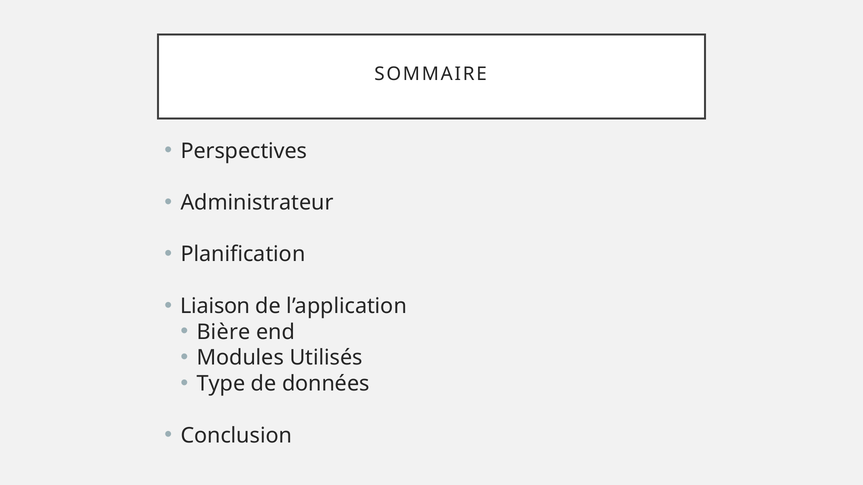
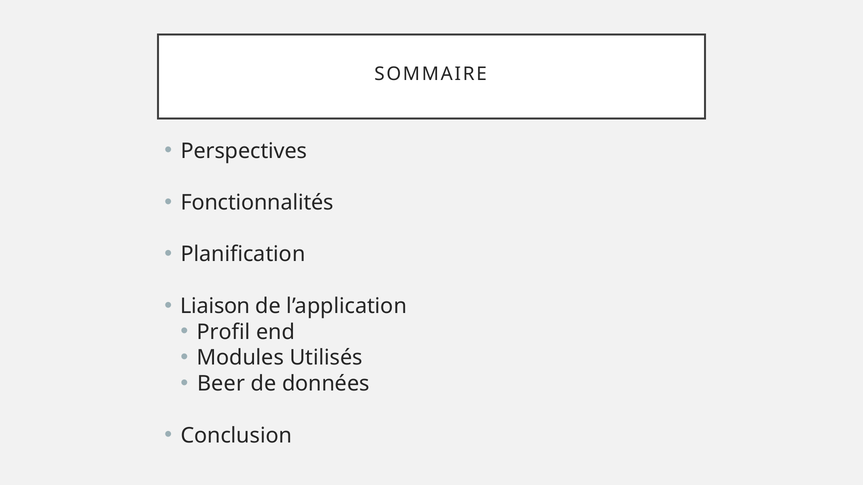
Administrateur: Administrateur -> Fonctionnalités
Bière: Bière -> Profil
Type: Type -> Beer
